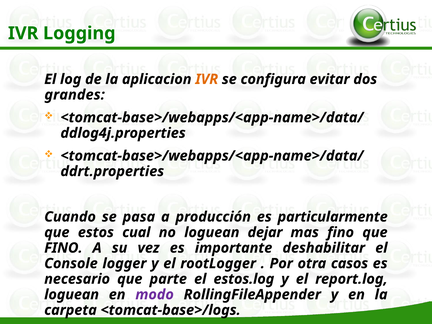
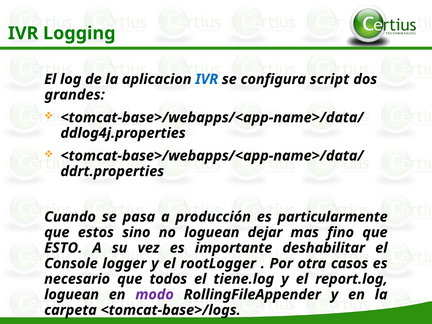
IVR at (207, 79) colour: orange -> blue
evitar: evitar -> script
cual: cual -> sino
FINO at (63, 248): FINO -> ESTO
parte: parte -> todos
estos.log: estos.log -> tiene.log
